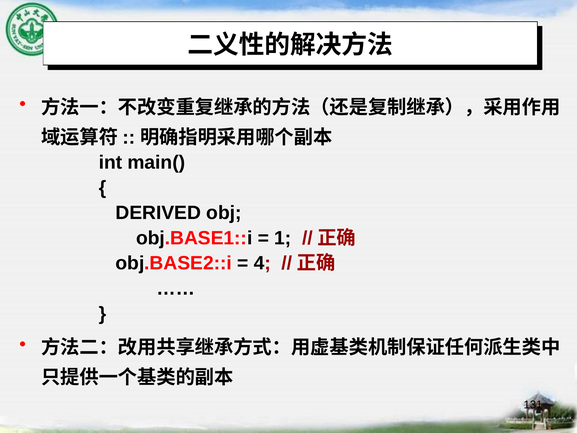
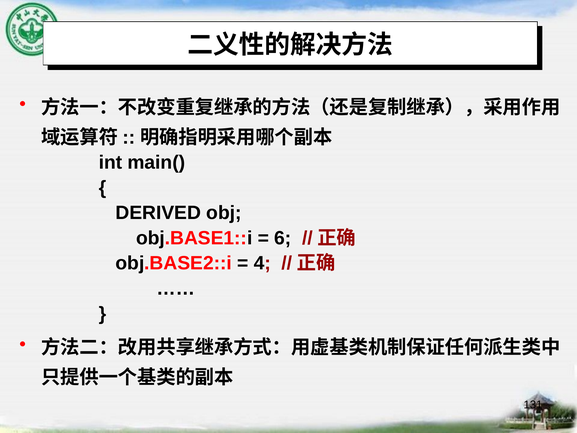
1: 1 -> 6
